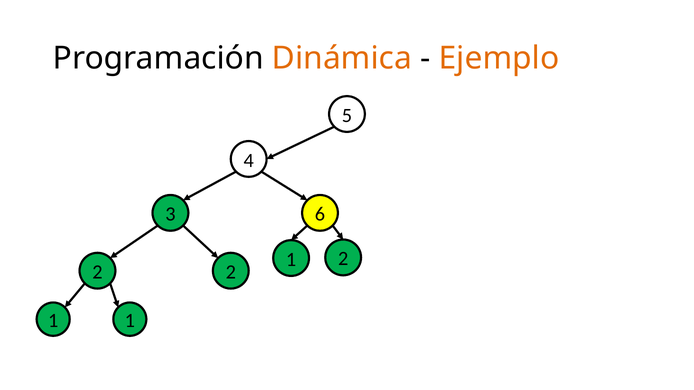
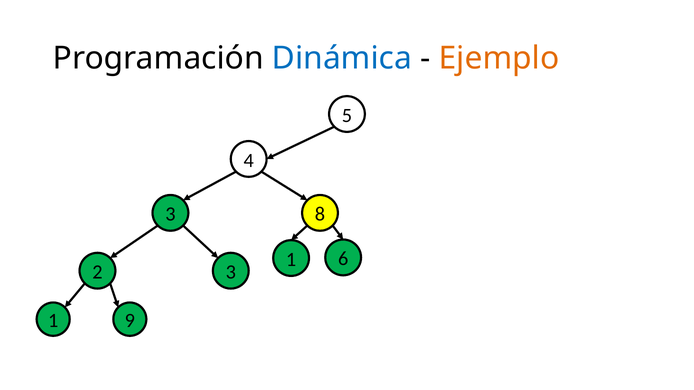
Dinámica colour: orange -> blue
6: 6 -> 8
1 2: 2 -> 6
2 2: 2 -> 3
1 at (130, 321): 1 -> 9
